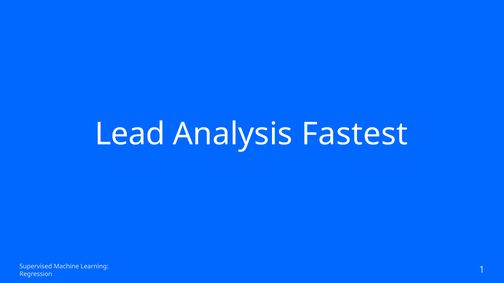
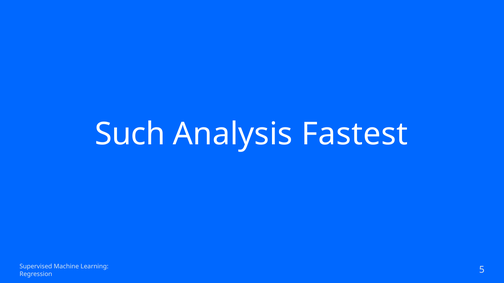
Lead: Lead -> Such
1: 1 -> 5
